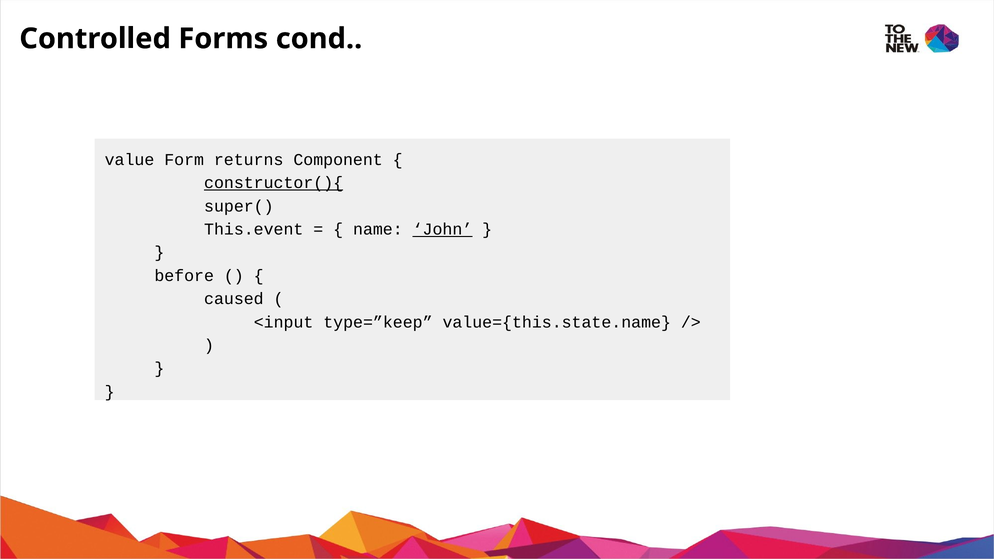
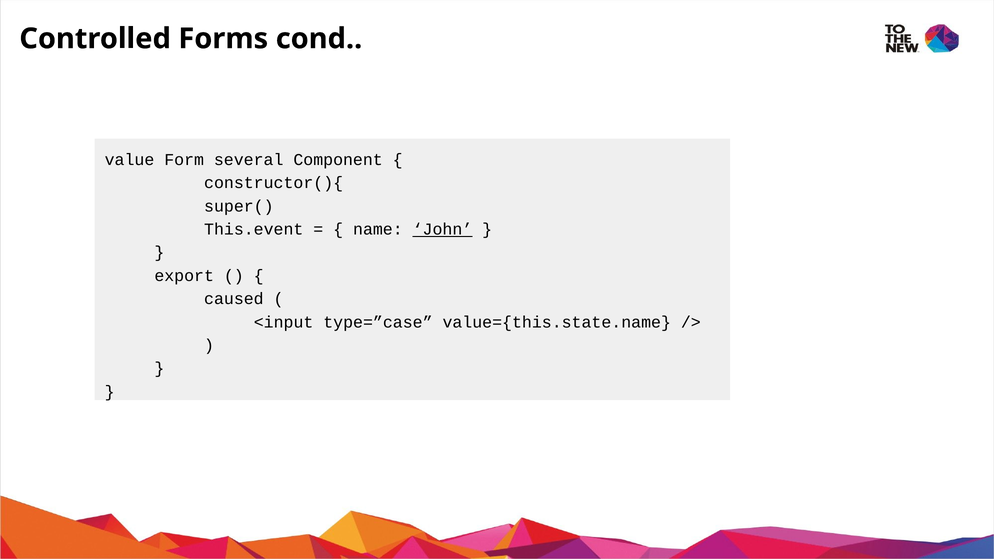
returns: returns -> several
constructor(){ underline: present -> none
before: before -> export
type=”keep: type=”keep -> type=”case
